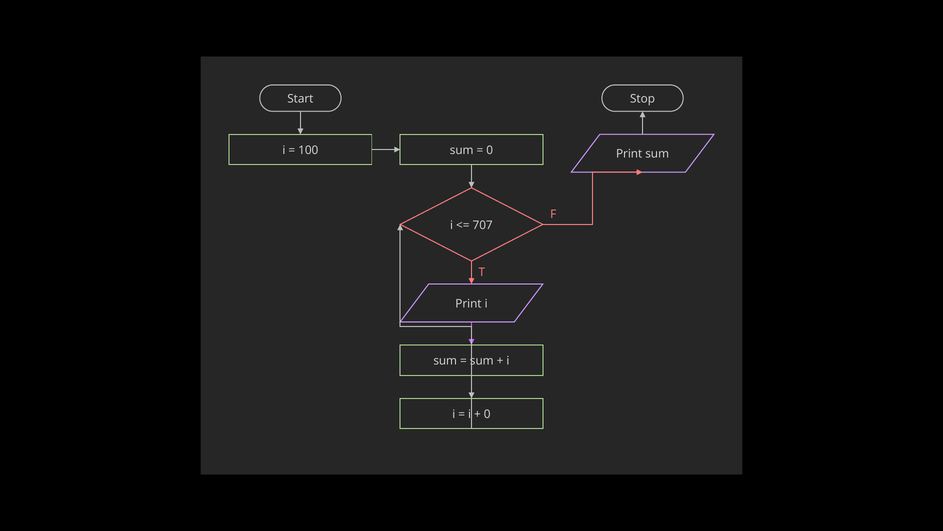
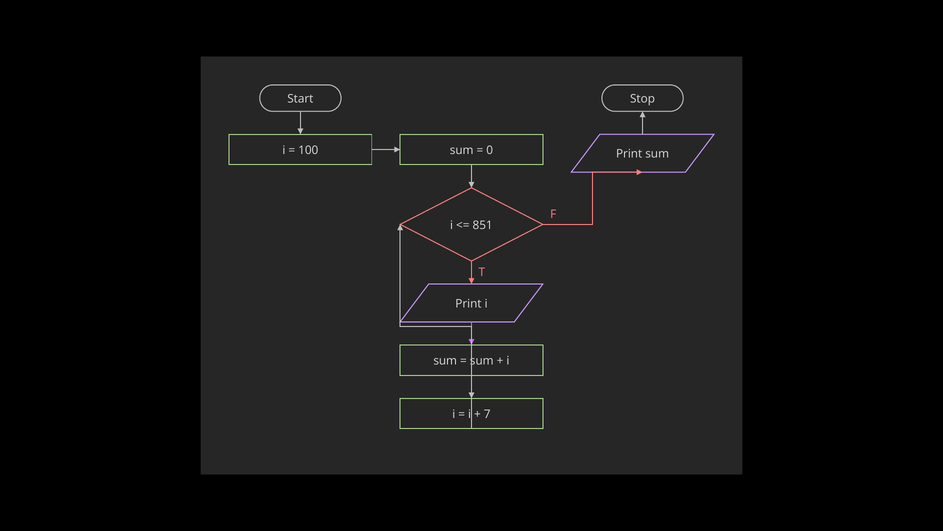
707: 707 -> 851
0 at (487, 414): 0 -> 7
